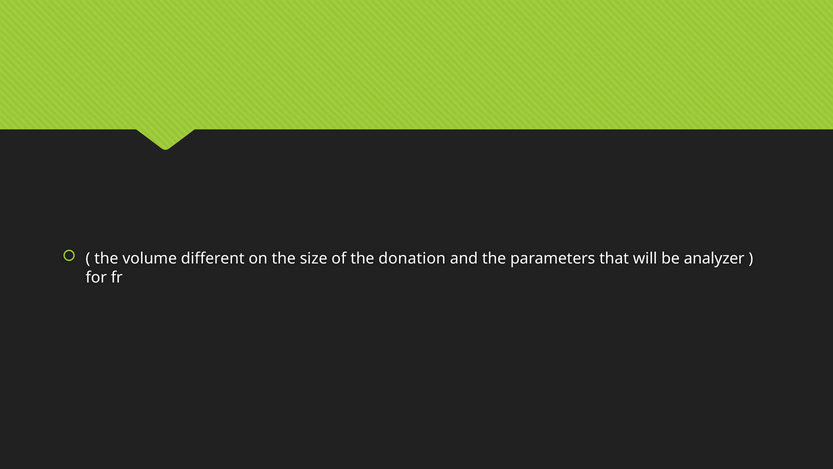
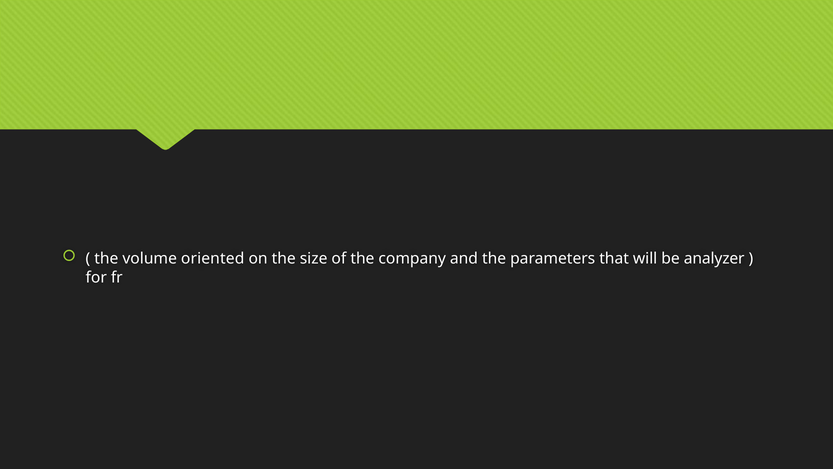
different: different -> oriented
donation: donation -> company
